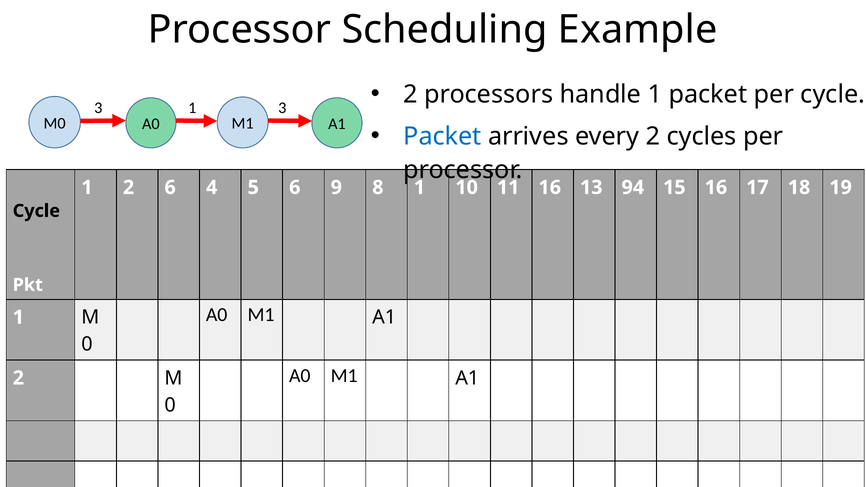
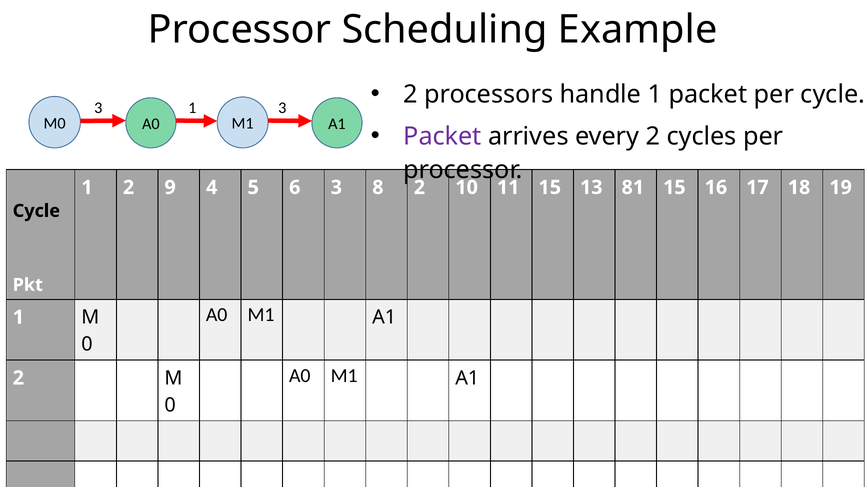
Packet at (442, 137) colour: blue -> purple
2 6: 6 -> 9
6 9: 9 -> 3
8 1: 1 -> 2
11 16: 16 -> 15
94: 94 -> 81
